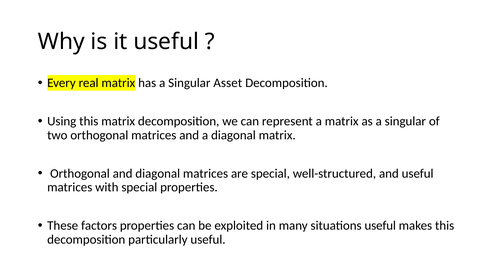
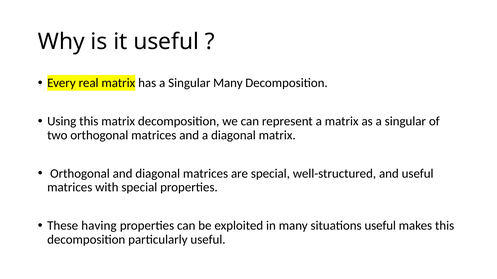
Singular Asset: Asset -> Many
factors: factors -> having
